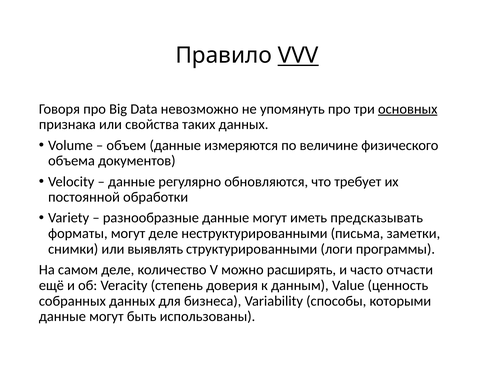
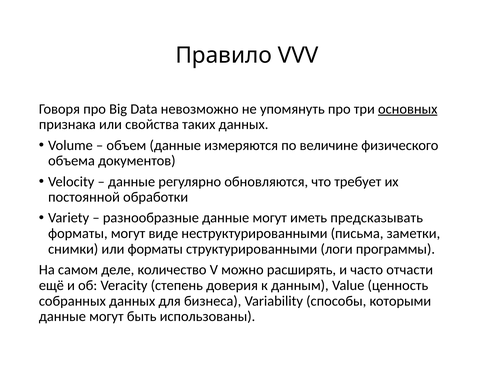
VVV underline: present -> none
могут деле: деле -> виде
или выявлять: выявлять -> форматы
